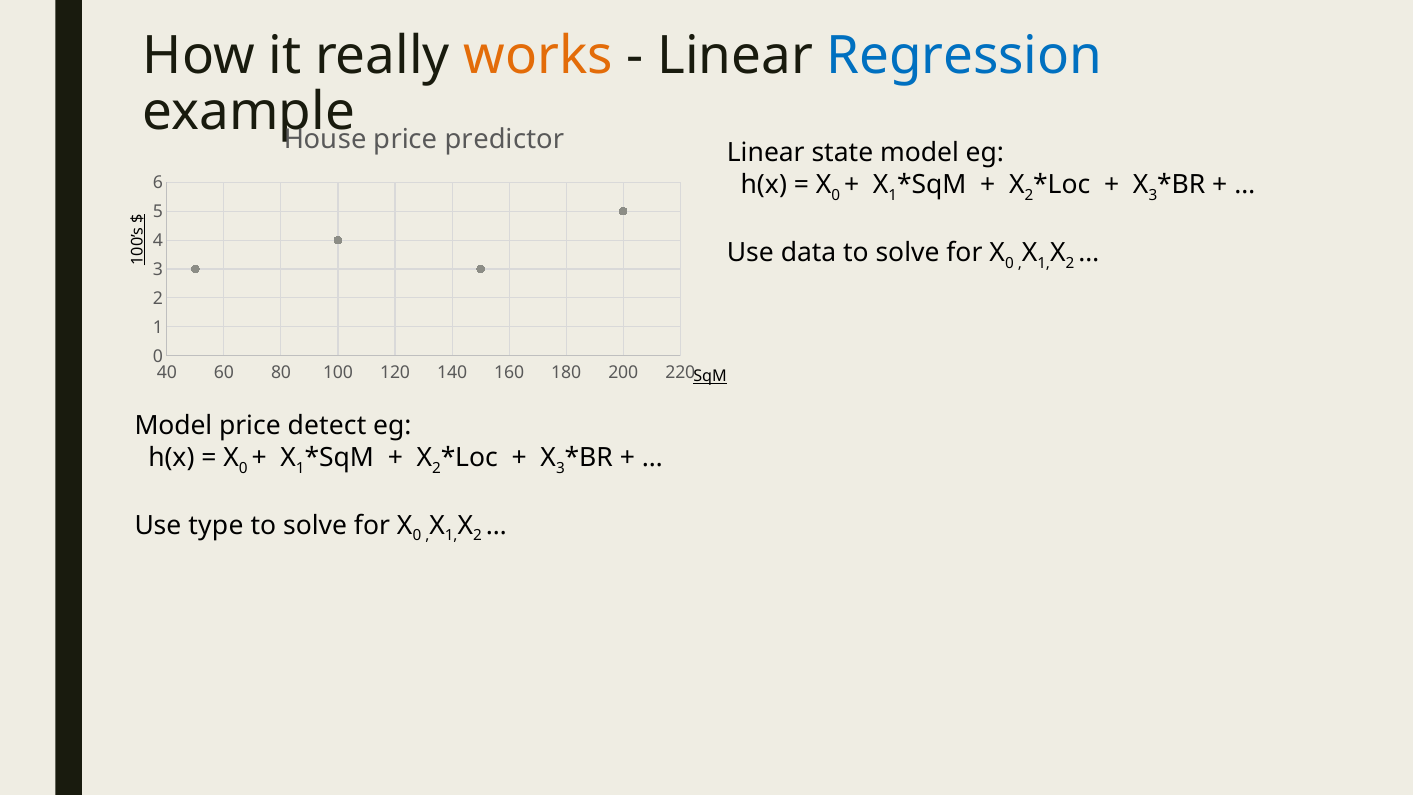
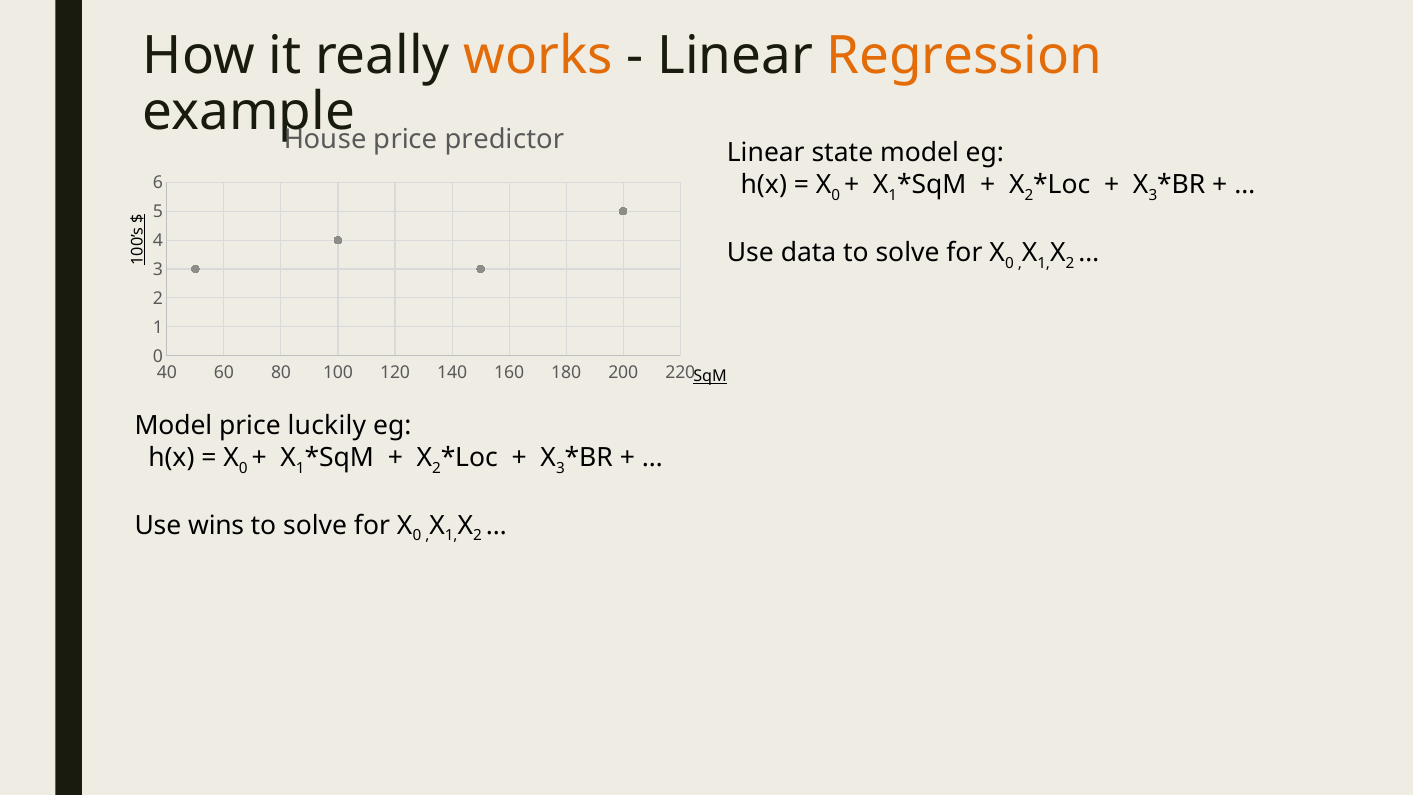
Regression colour: blue -> orange
detect: detect -> luckily
type: type -> wins
